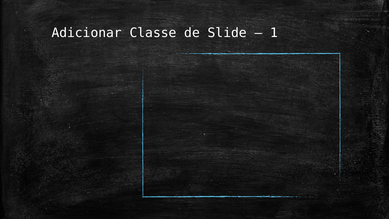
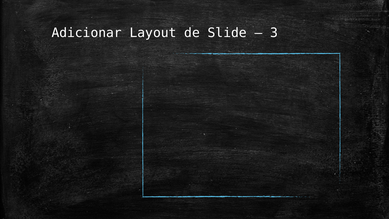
Classe: Classe -> Layout
1: 1 -> 3
